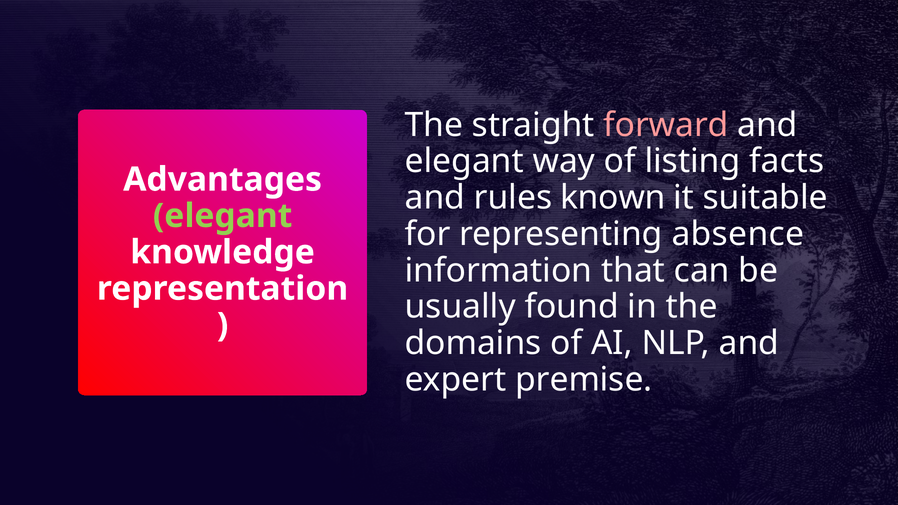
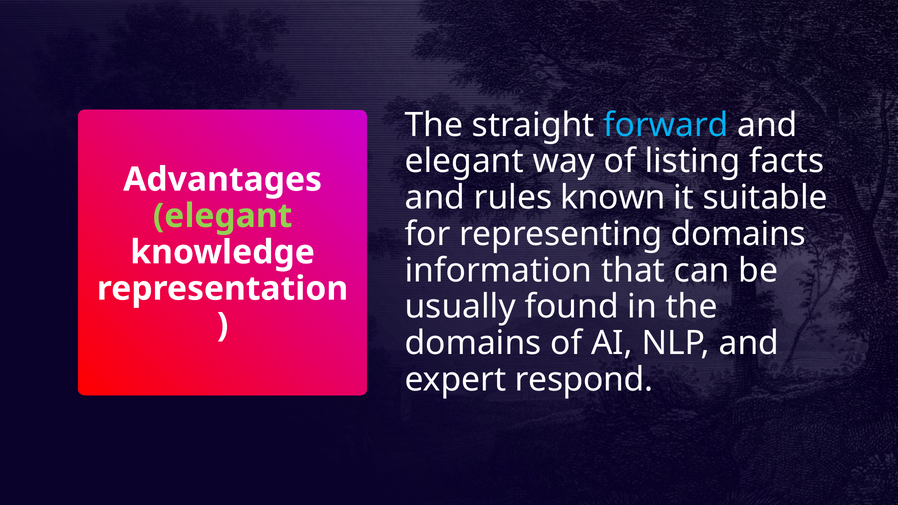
forward colour: pink -> light blue
representing absence: absence -> domains
premise: premise -> respond
